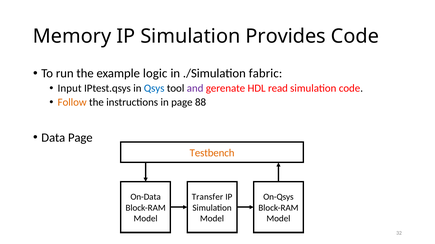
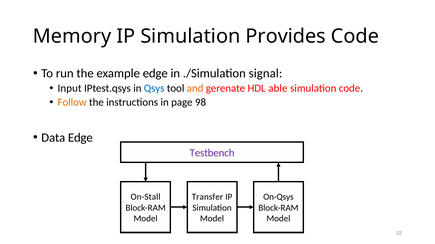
example logic: logic -> edge
fabric: fabric -> signal
and colour: purple -> orange
read: read -> able
88: 88 -> 98
Data Page: Page -> Edge
Testbench colour: orange -> purple
On-Data: On-Data -> On-Stall
